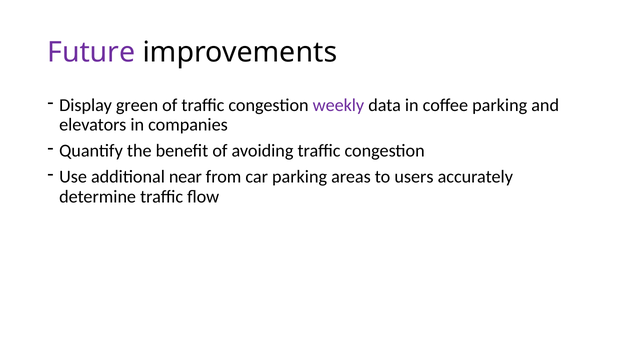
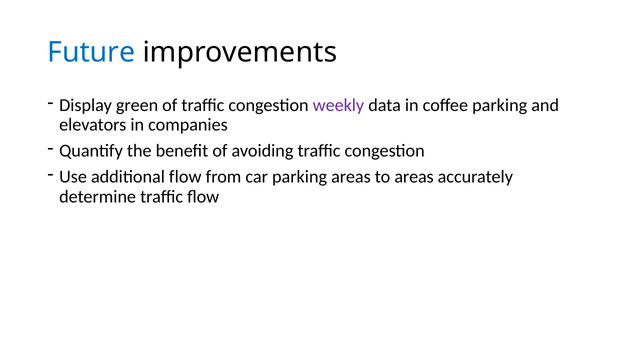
Future colour: purple -> blue
additional near: near -> flow
to users: users -> areas
